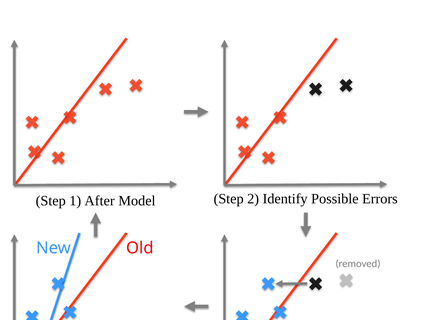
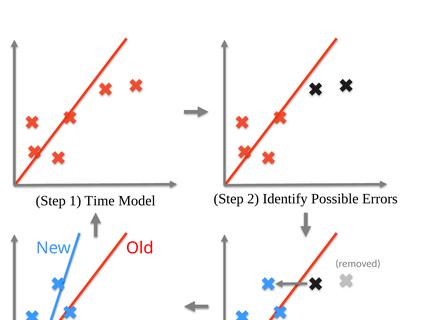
After: After -> Time
